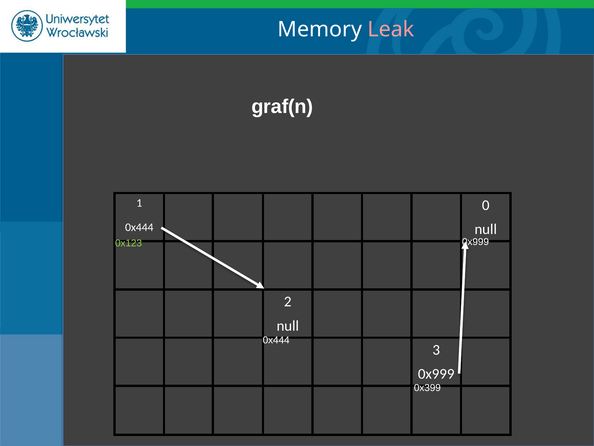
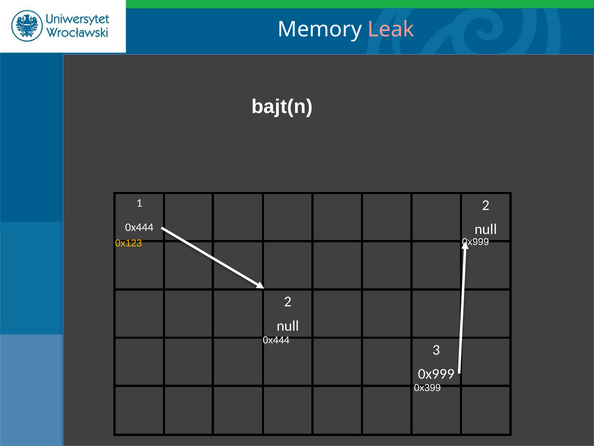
graf(n: graf(n -> bajt(n
1 0: 0 -> 2
0x123 colour: light green -> yellow
